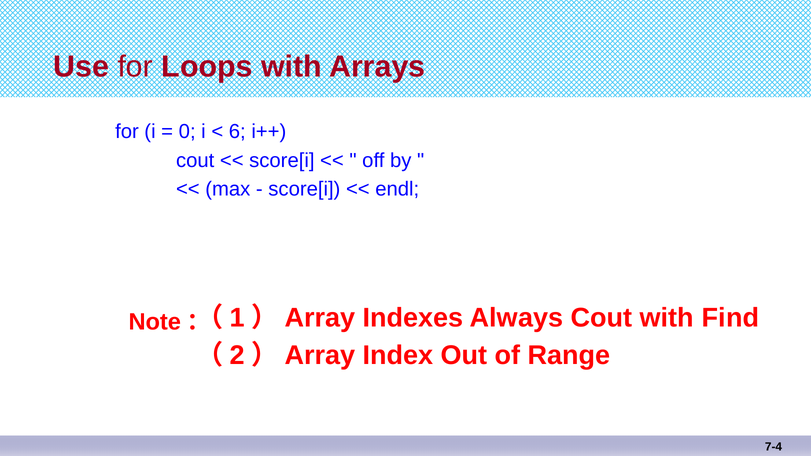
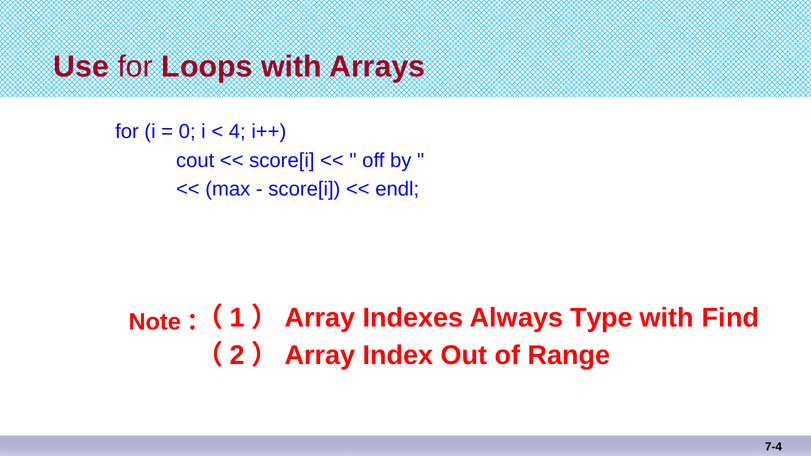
6: 6 -> 4
Always Cout: Cout -> Type
